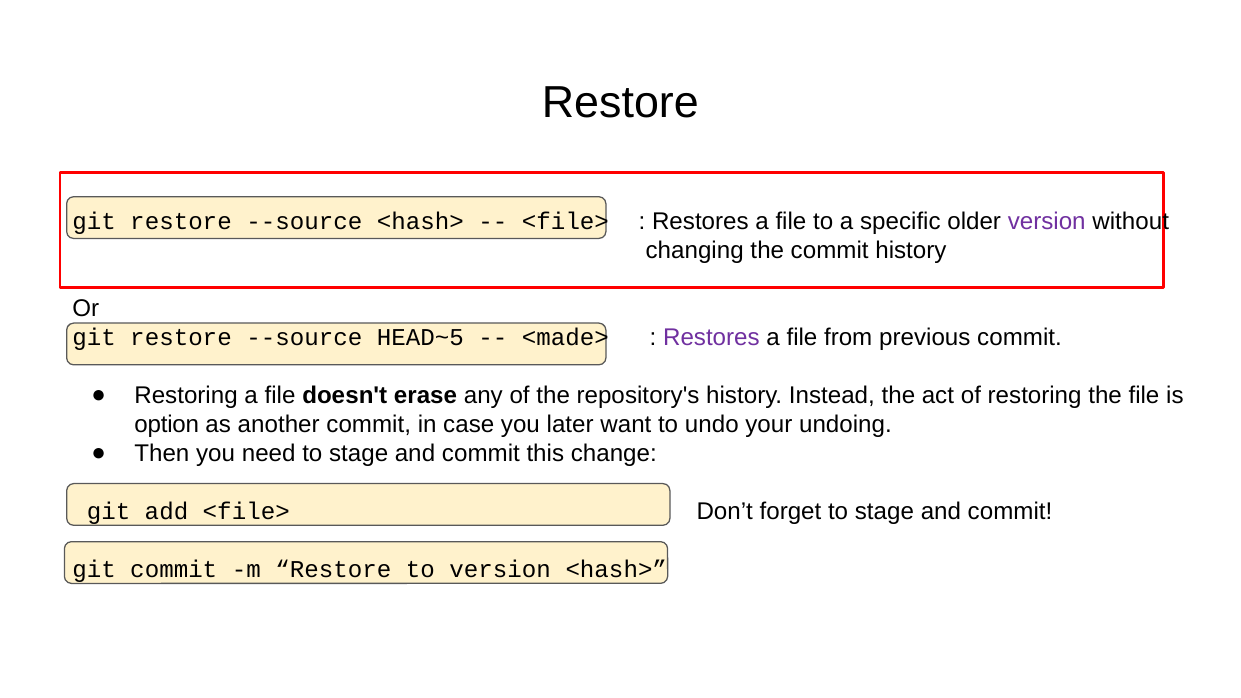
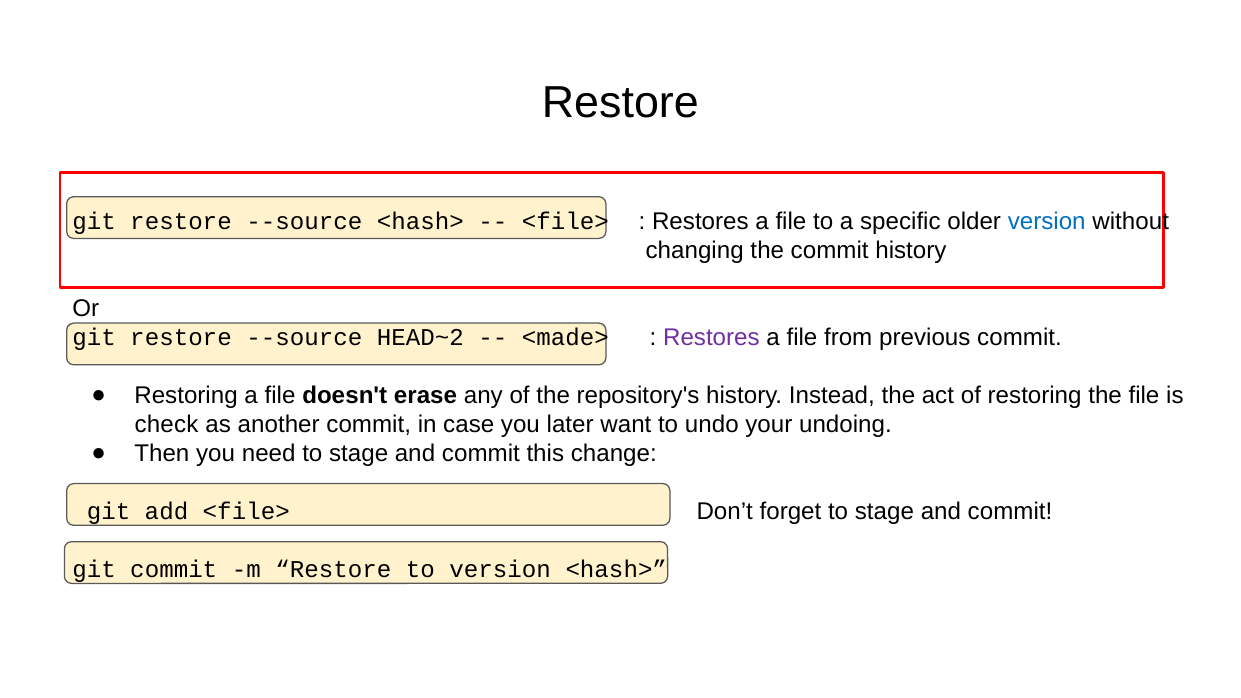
version at (1047, 222) colour: purple -> blue
HEAD~5: HEAD~5 -> HEAD~2
option: option -> check
